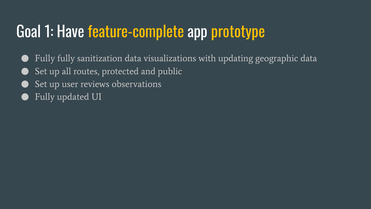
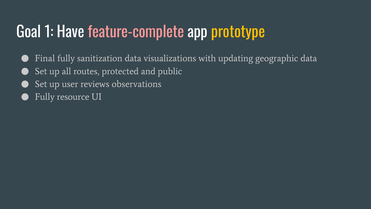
feature-complete colour: yellow -> pink
Fully at (45, 58): Fully -> Final
updated: updated -> resource
